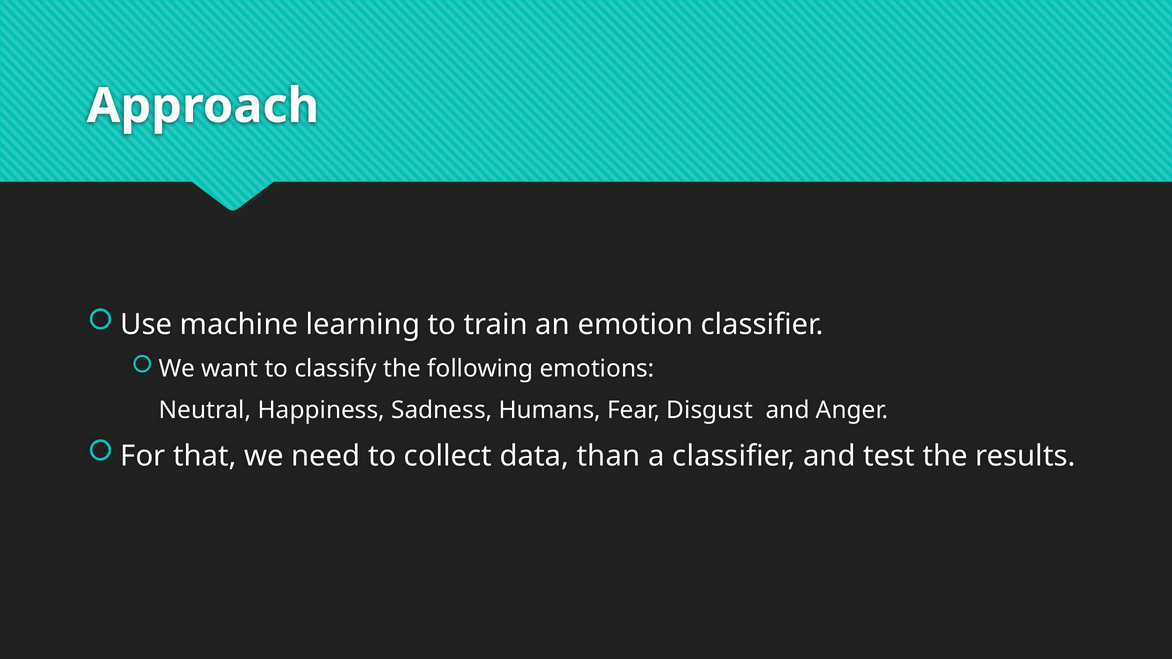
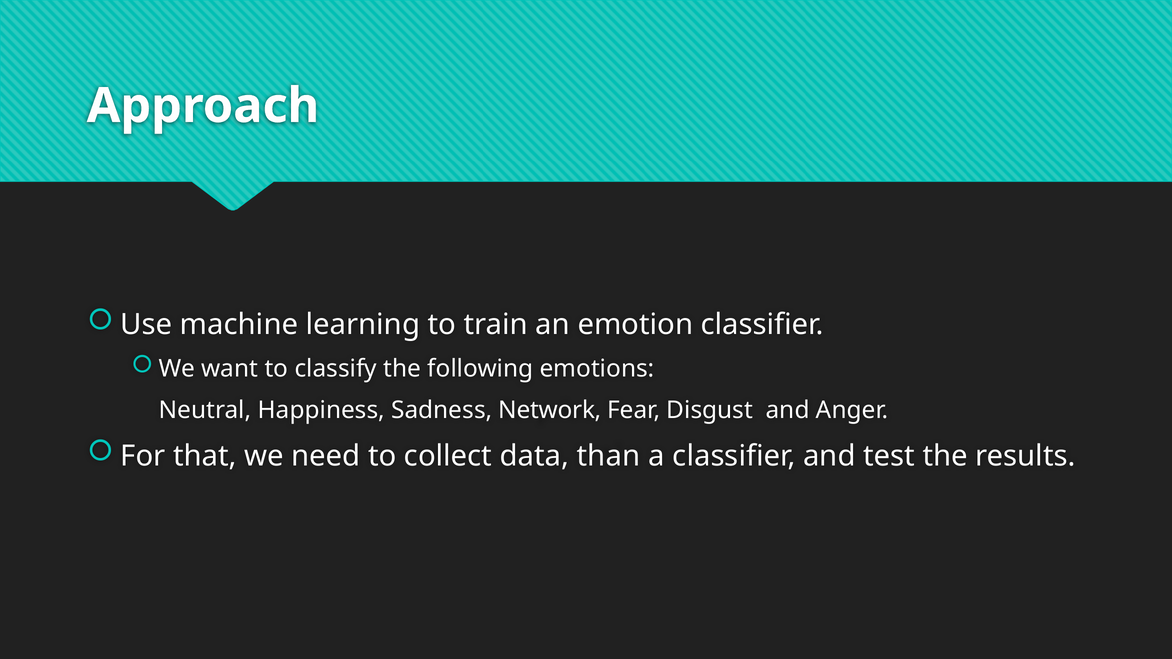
Humans: Humans -> Network
